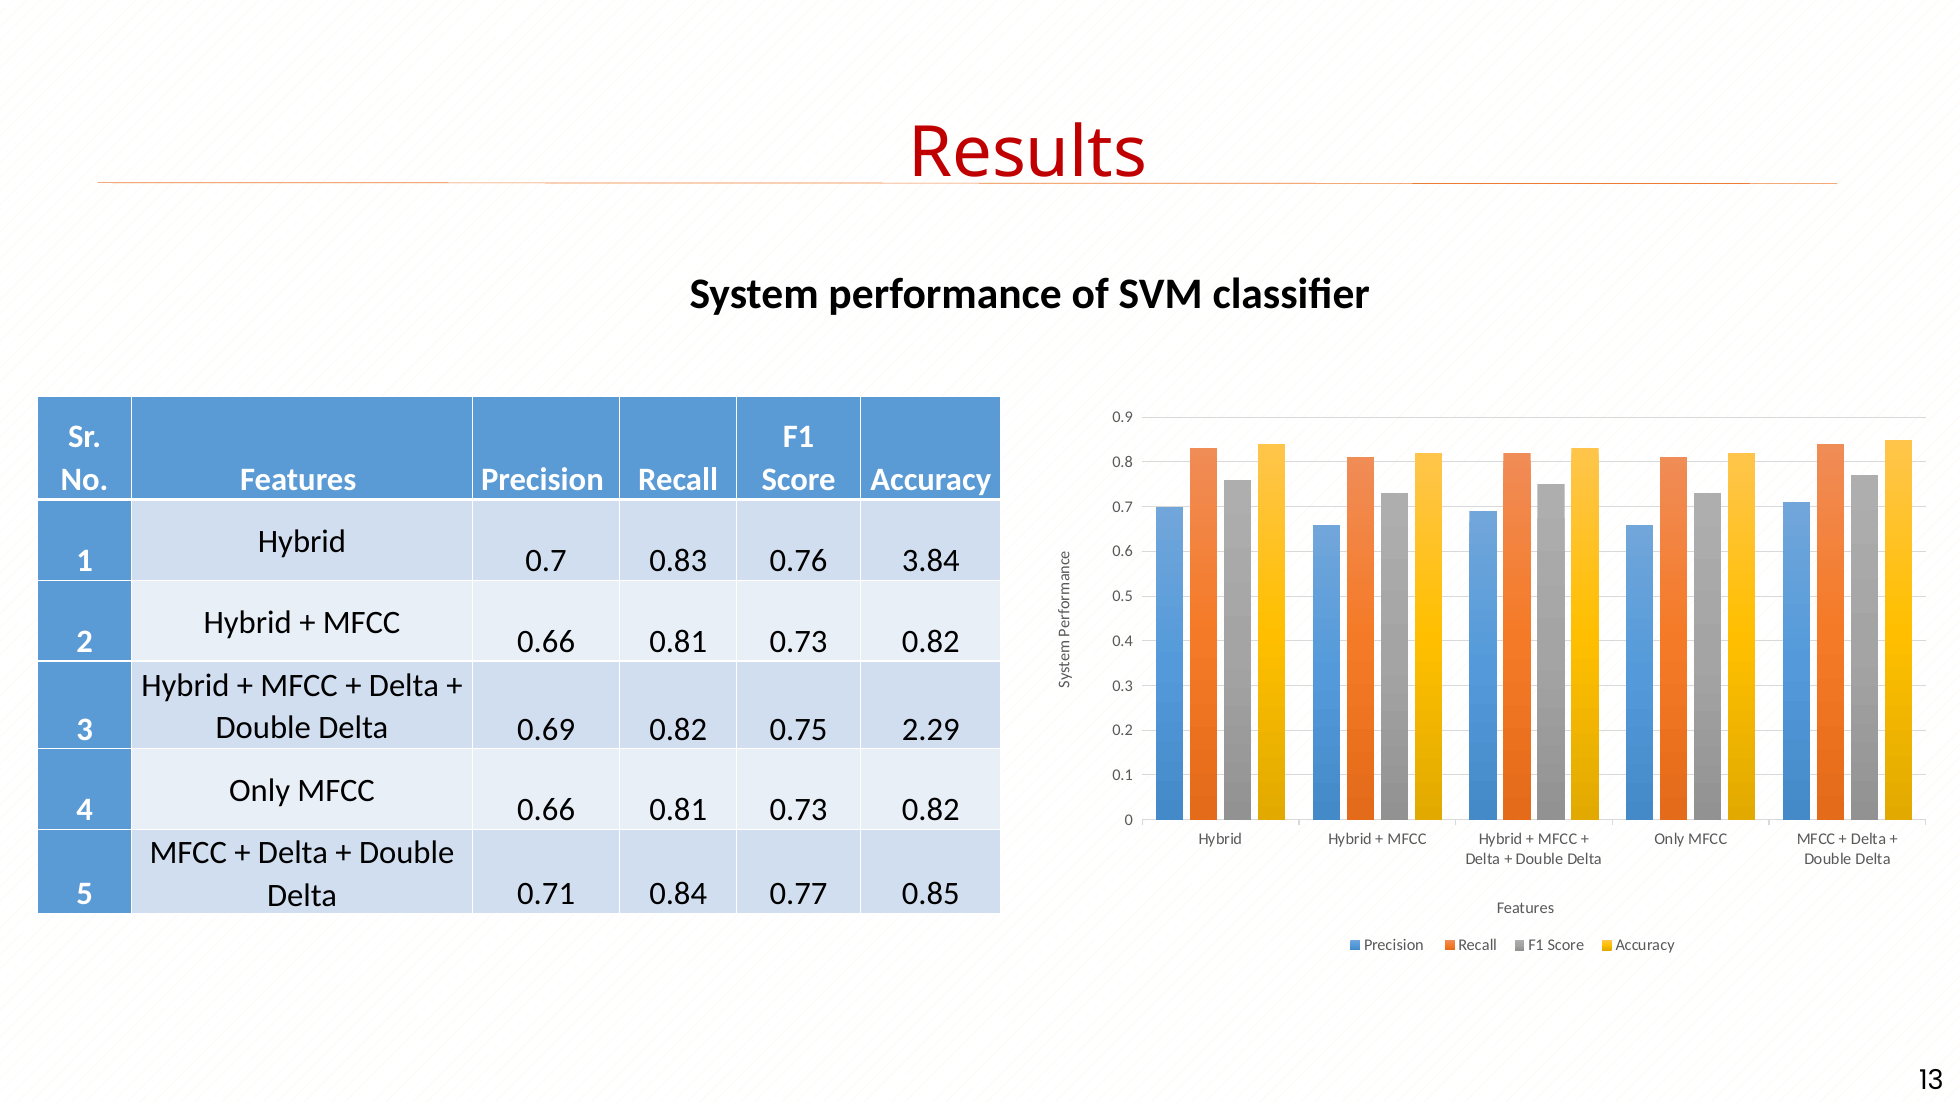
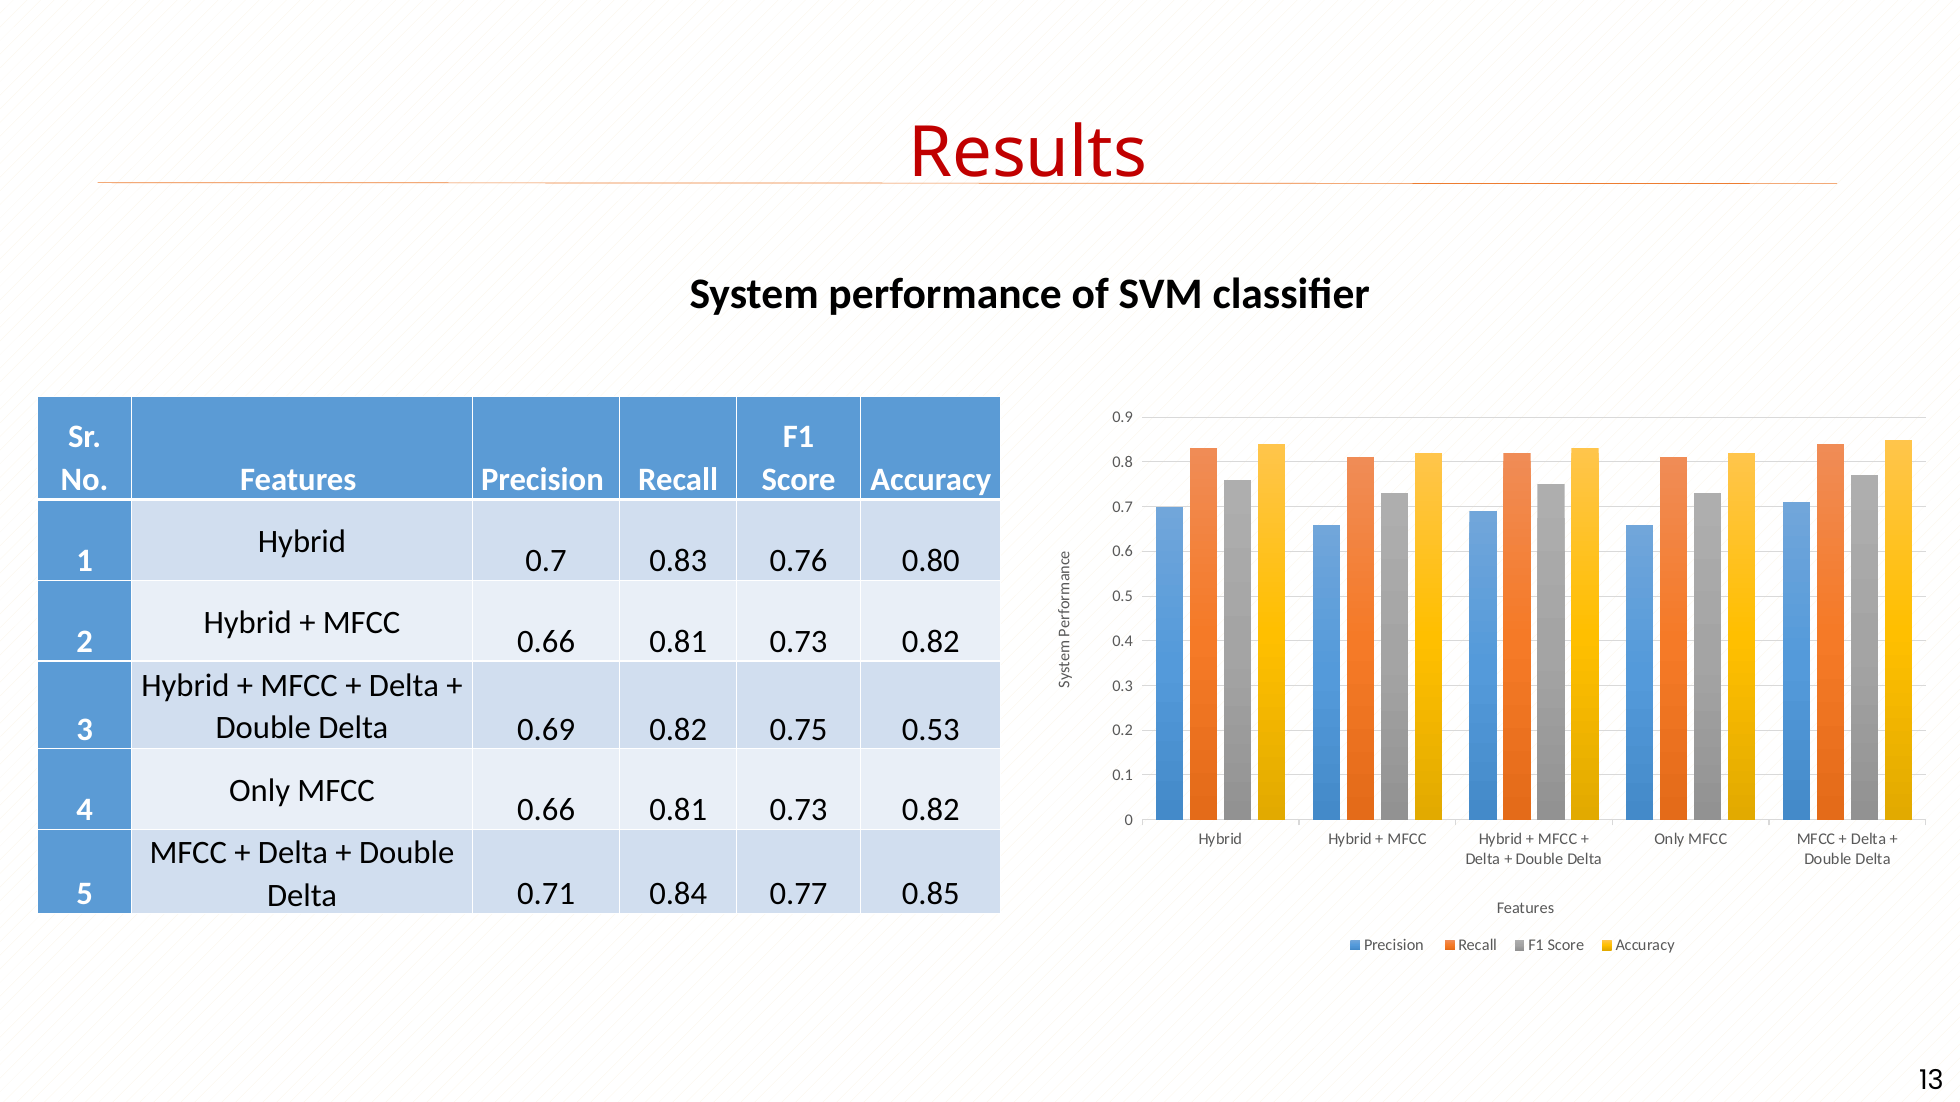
3.84: 3.84 -> 0.80
2.29: 2.29 -> 0.53
